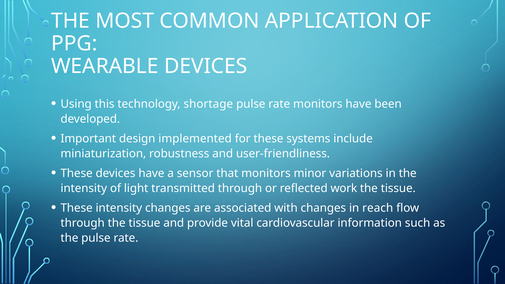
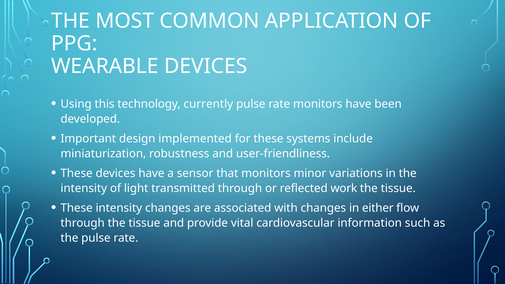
shortage: shortage -> currently
reach: reach -> either
